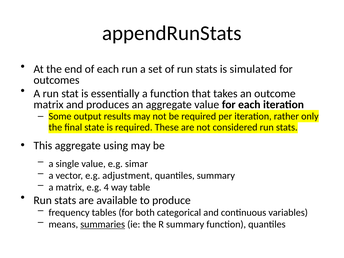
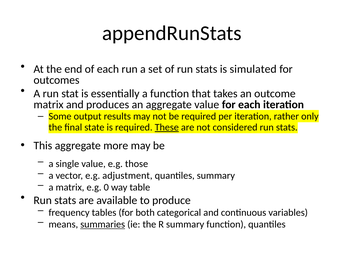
These underline: none -> present
using: using -> more
simar: simar -> those
4: 4 -> 0
